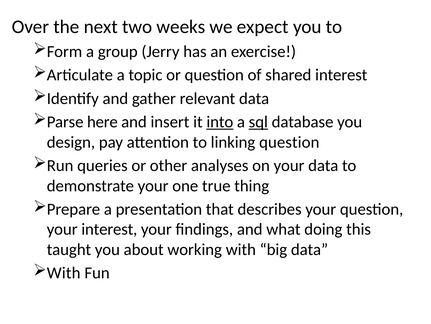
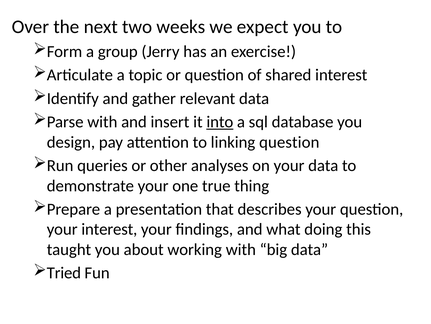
Parse here: here -> with
sql underline: present -> none
With at (64, 272): With -> Tried
